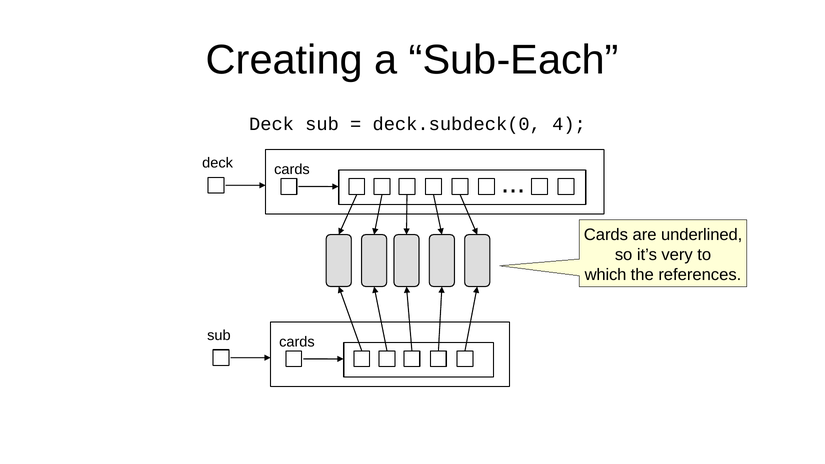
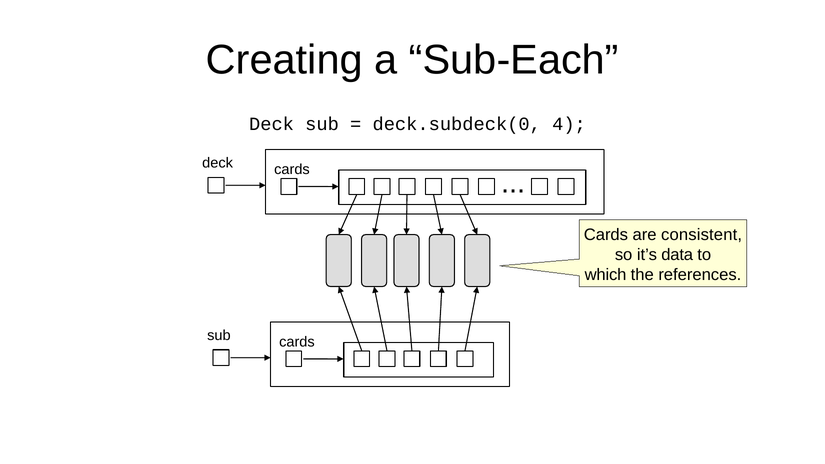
underlined: underlined -> consistent
very: very -> data
